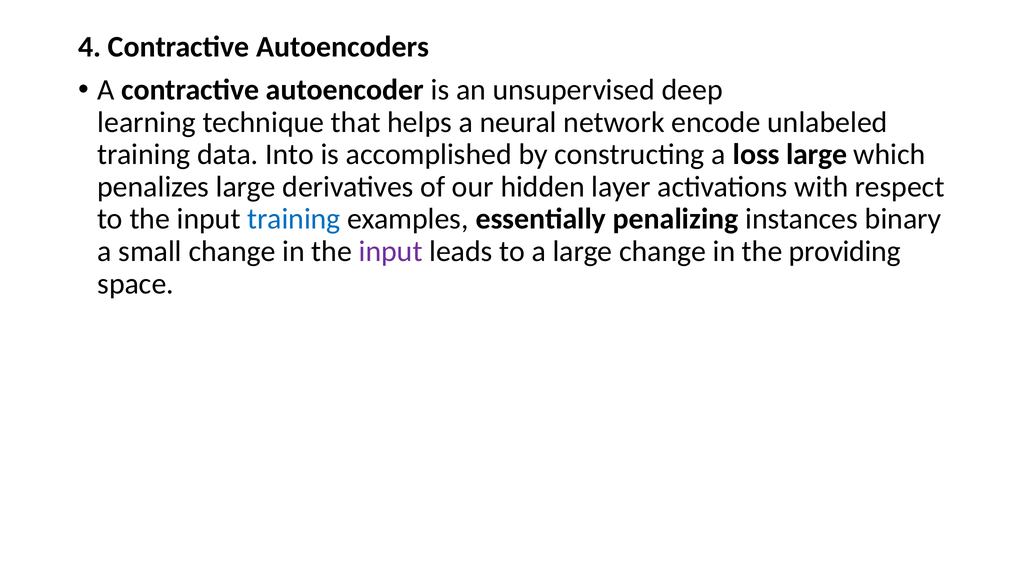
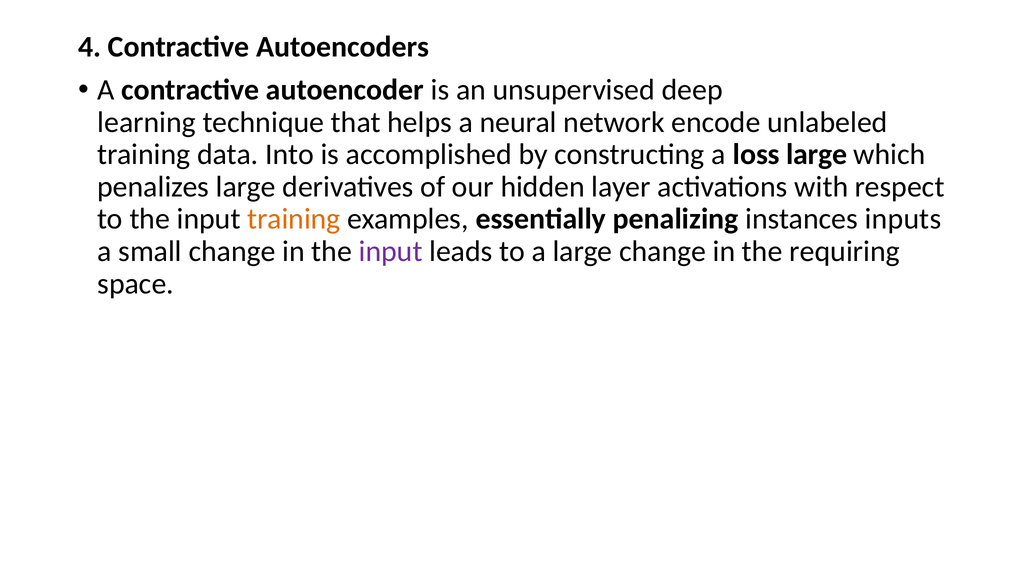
training at (294, 219) colour: blue -> orange
binary: binary -> inputs
providing: providing -> requiring
